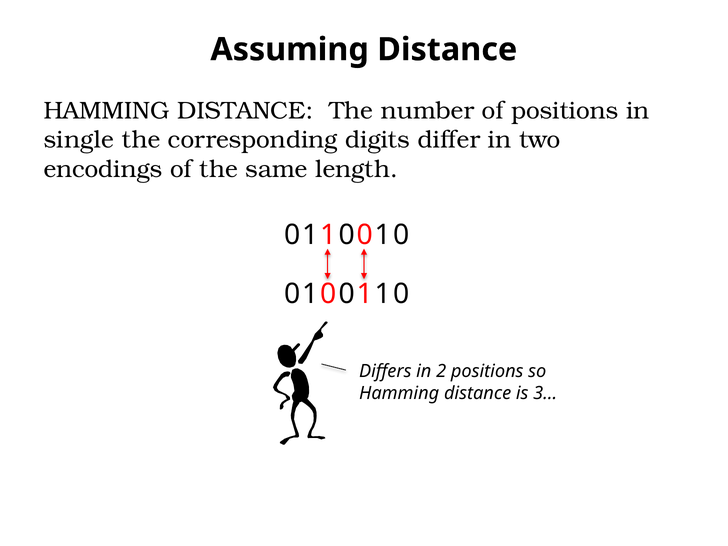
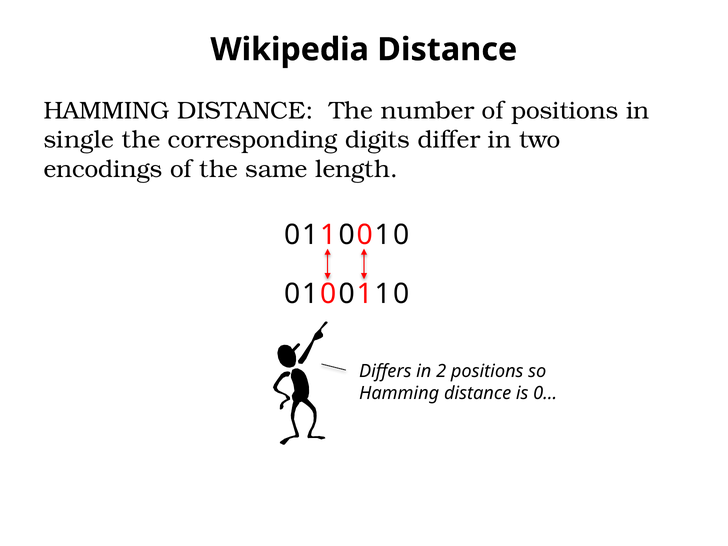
Assuming: Assuming -> Wikipedia
3…: 3… -> 0…
